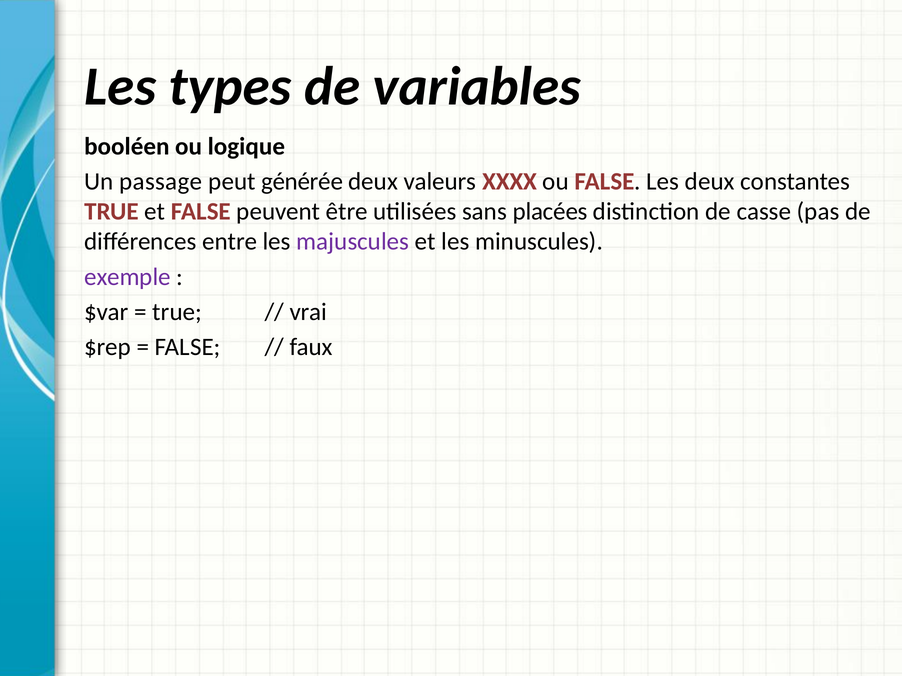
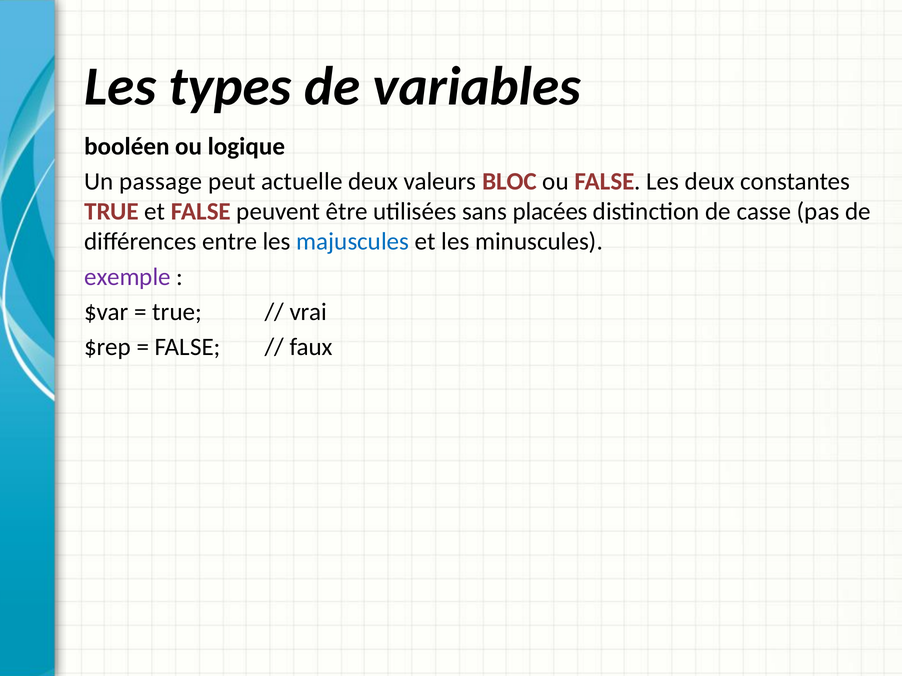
générée: générée -> actuelle
XXXX: XXXX -> BLOC
majuscules colour: purple -> blue
